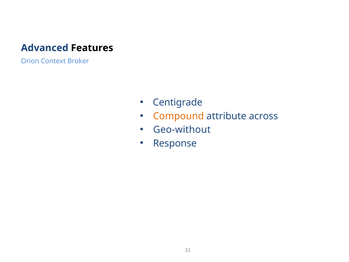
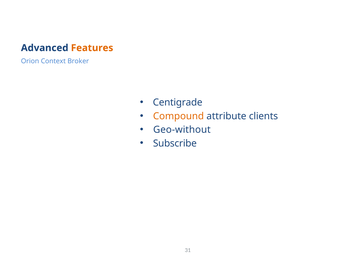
Features colour: black -> orange
across: across -> clients
Response: Response -> Subscribe
